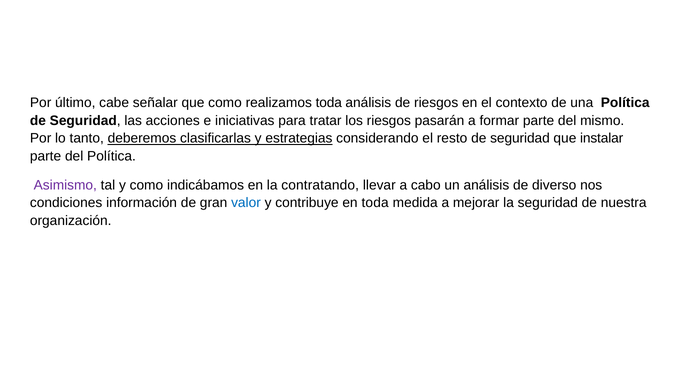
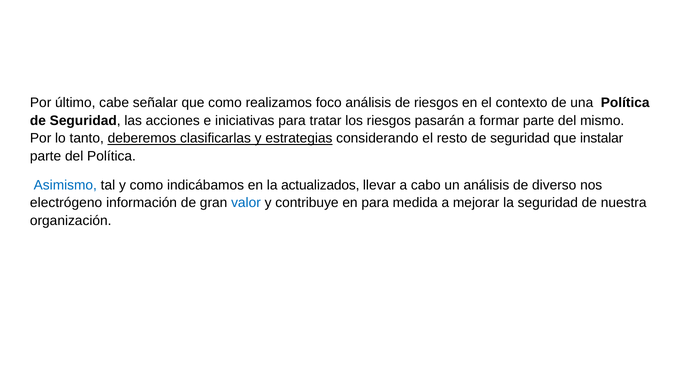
realizamos toda: toda -> foco
Asimismo colour: purple -> blue
contratando: contratando -> actualizados
condiciones: condiciones -> electrógeno
en toda: toda -> para
